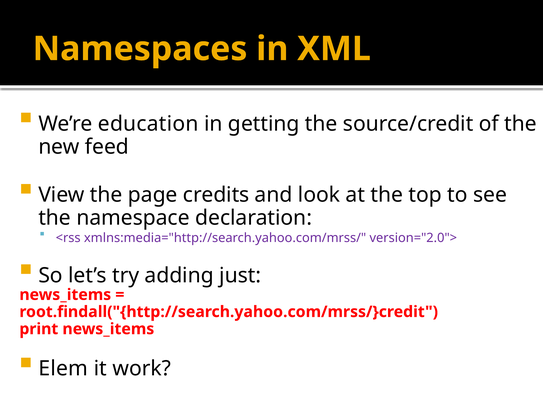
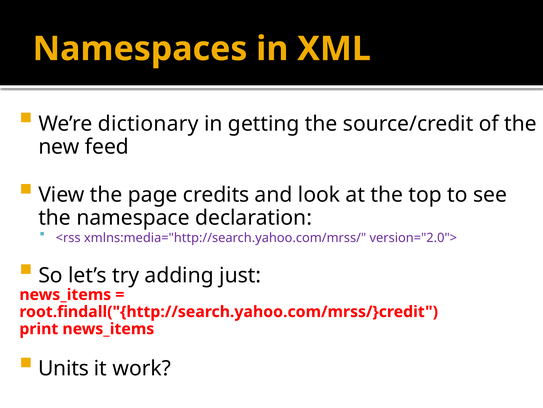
education: education -> dictionary
Elem: Elem -> Units
